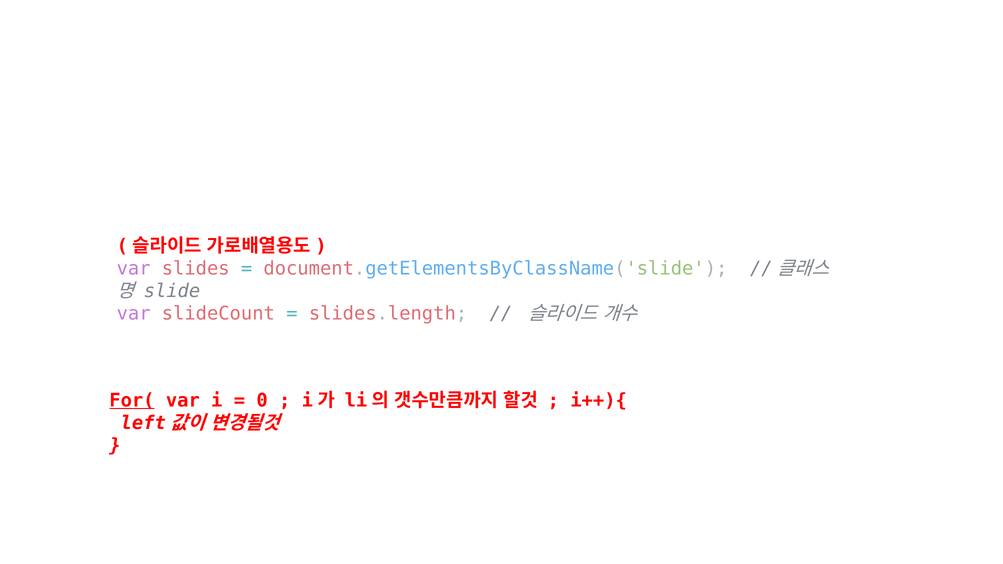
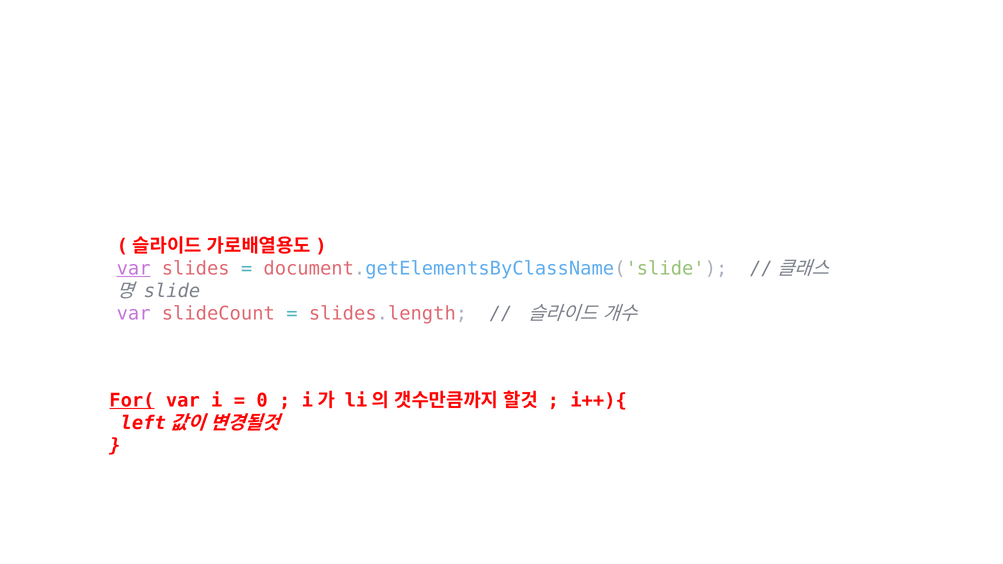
var at (134, 269) underline: none -> present
